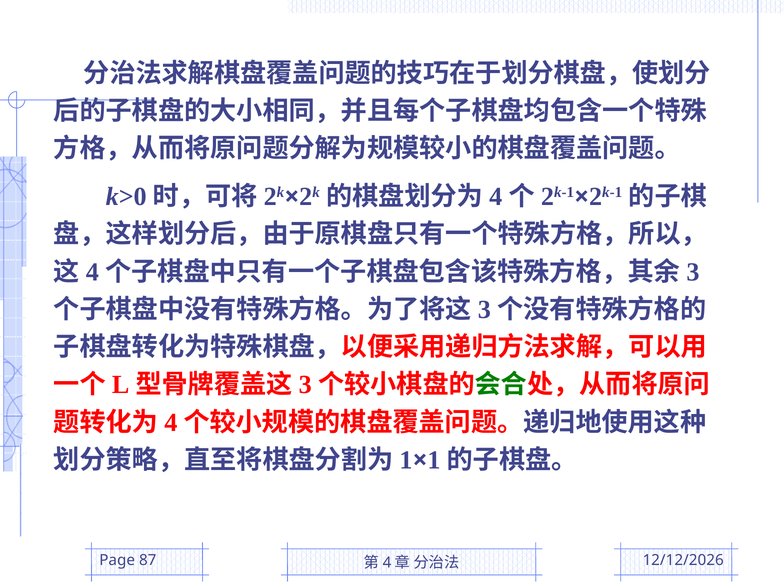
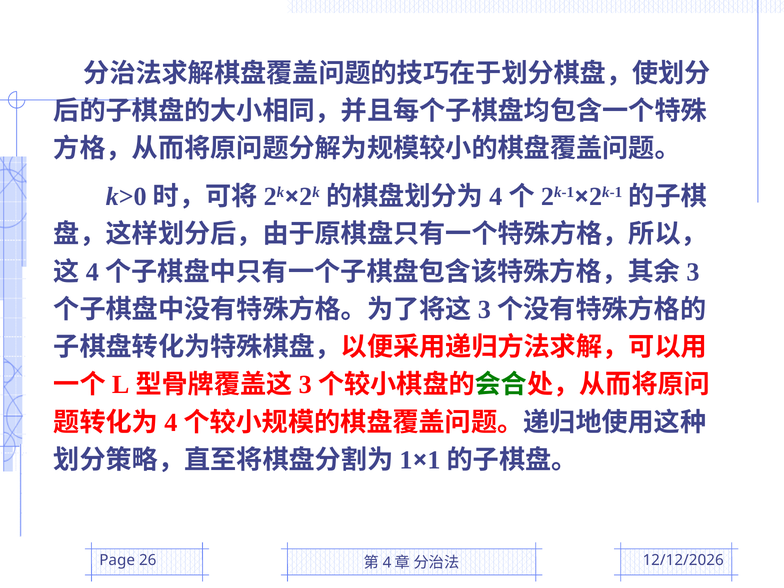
87: 87 -> 26
